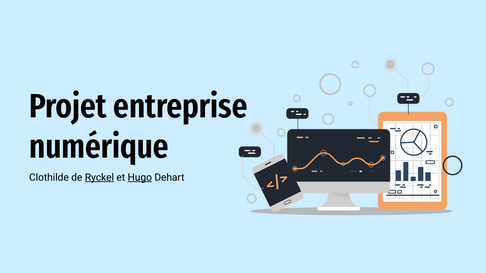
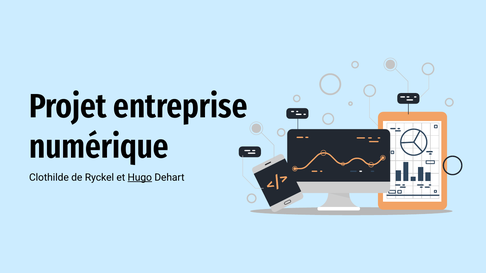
Ryckel underline: present -> none
